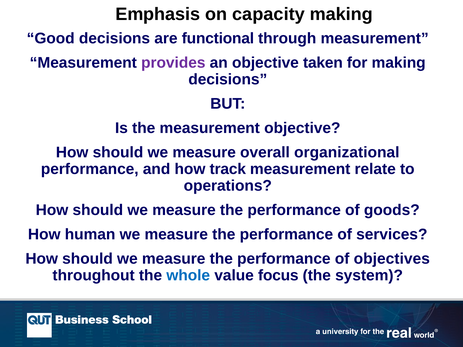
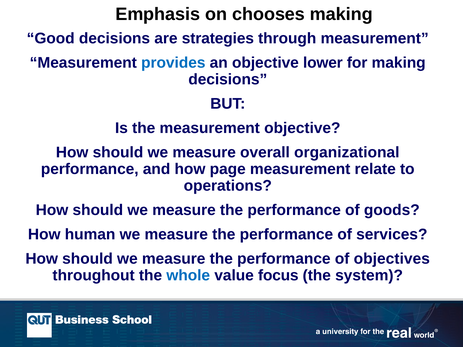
capacity: capacity -> chooses
functional: functional -> strategies
provides colour: purple -> blue
taken: taken -> lower
track: track -> page
